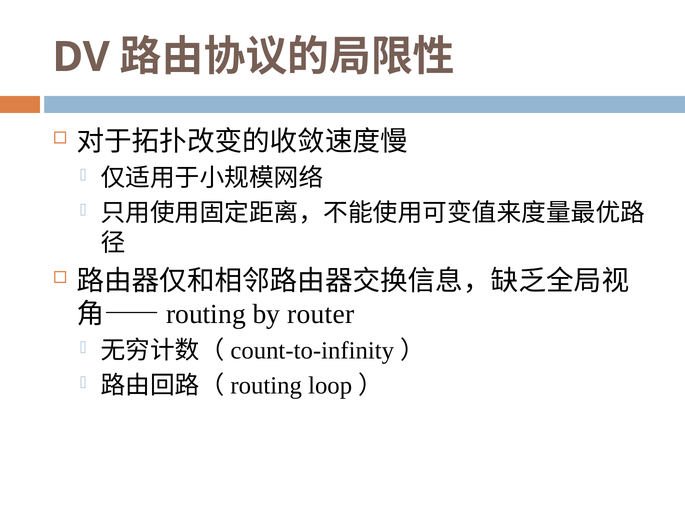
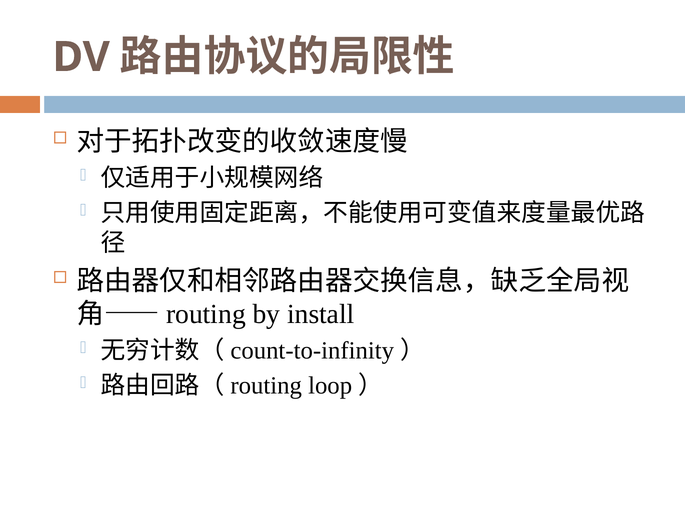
router: router -> install
